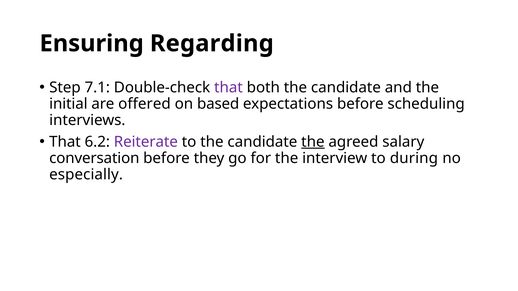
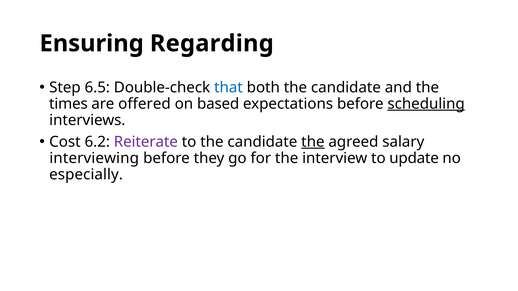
7.1: 7.1 -> 6.5
that at (228, 88) colour: purple -> blue
initial: initial -> times
scheduling underline: none -> present
That at (65, 142): That -> Cost
conversation: conversation -> interviewing
during: during -> update
